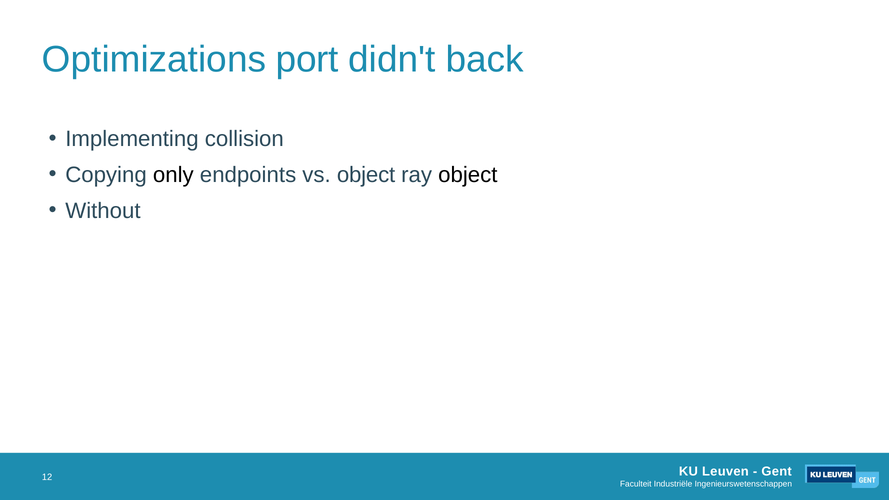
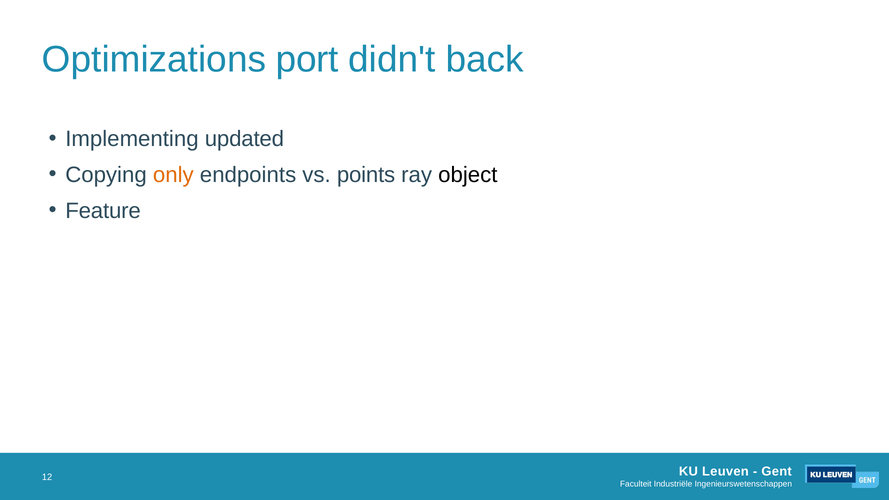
collision: collision -> updated
only colour: black -> orange
vs object: object -> points
Without: Without -> Feature
